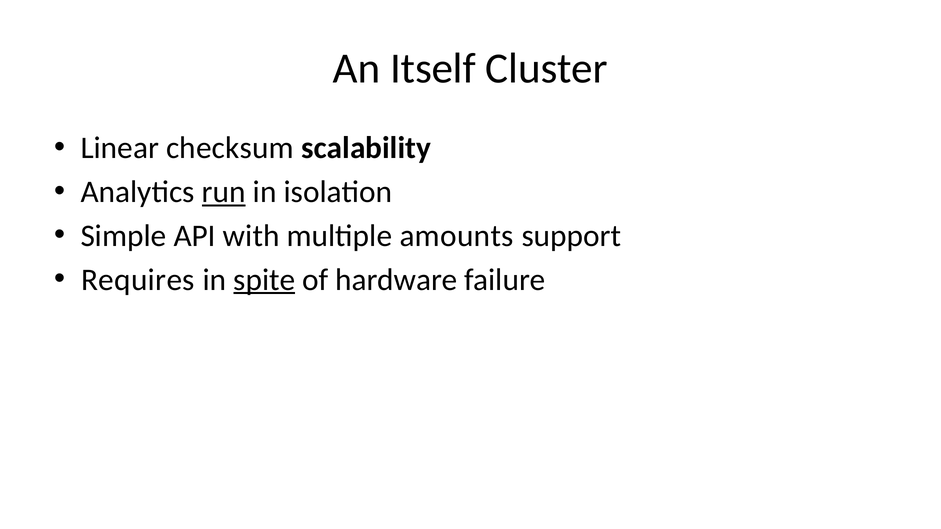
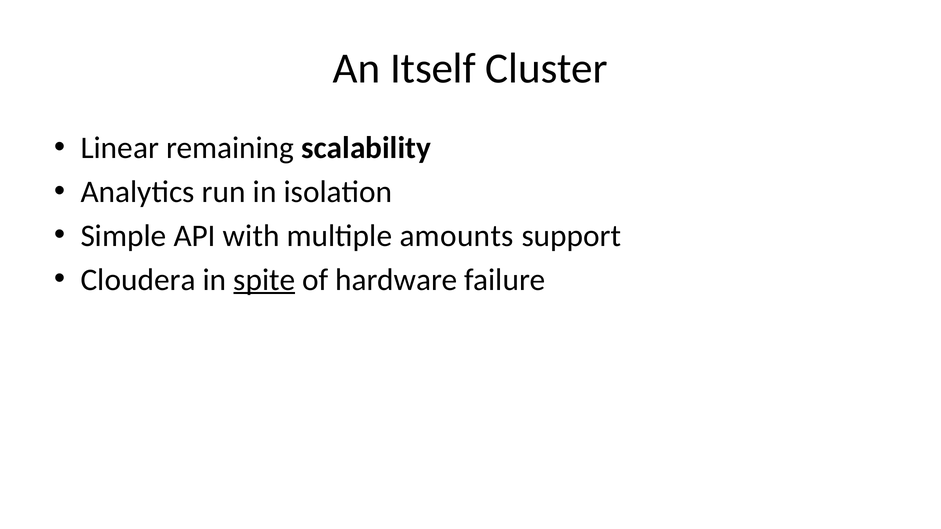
checksum: checksum -> remaining
run underline: present -> none
Requires: Requires -> Cloudera
